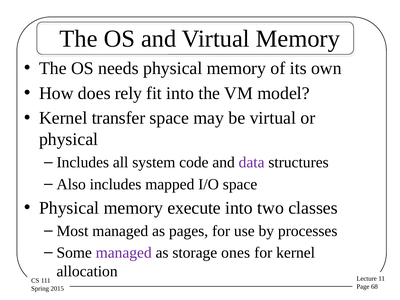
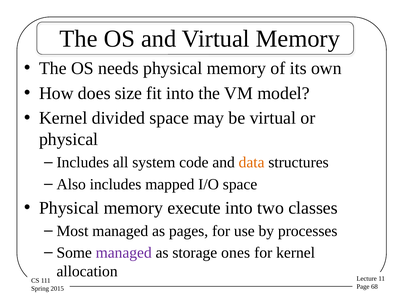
rely: rely -> size
transfer: transfer -> divided
data colour: purple -> orange
